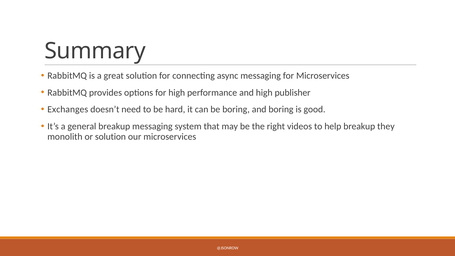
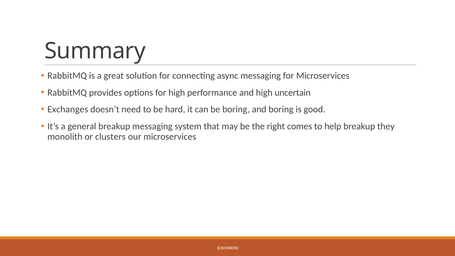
publisher: publisher -> uncertain
videos: videos -> comes
or solution: solution -> clusters
